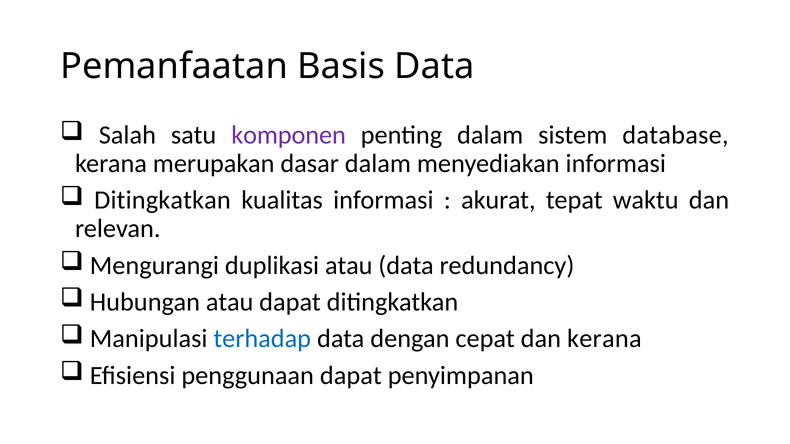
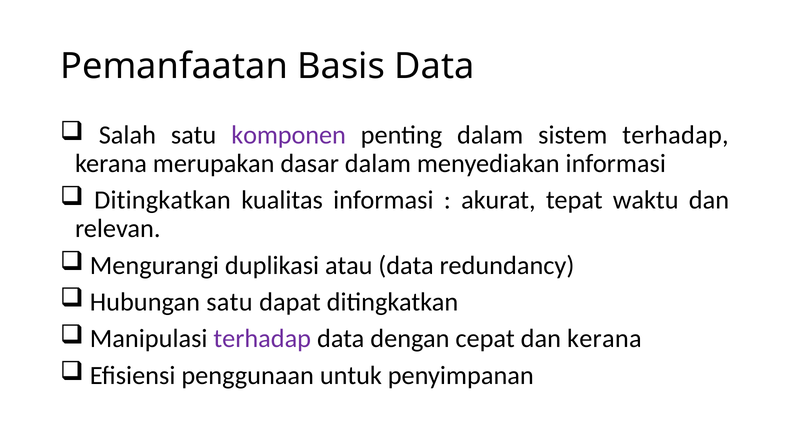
sistem database: database -> terhadap
Hubungan atau: atau -> satu
terhadap at (262, 339) colour: blue -> purple
penggunaan dapat: dapat -> untuk
